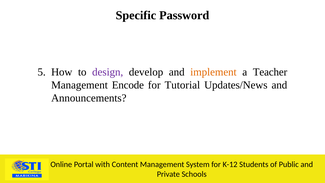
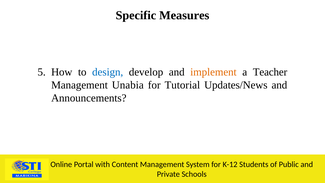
Password: Password -> Measures
design colour: purple -> blue
Encode: Encode -> Unabia
